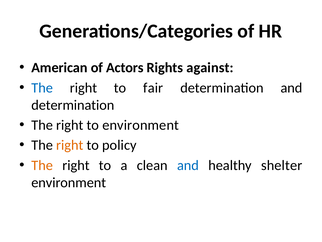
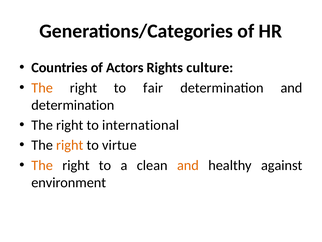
American: American -> Countries
against: against -> culture
The at (42, 88) colour: blue -> orange
to environment: environment -> international
policy: policy -> virtue
and at (188, 165) colour: blue -> orange
shelter: shelter -> against
